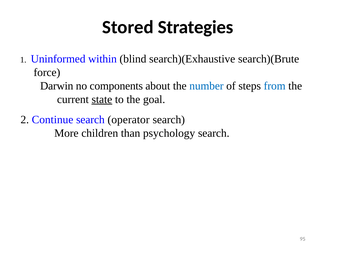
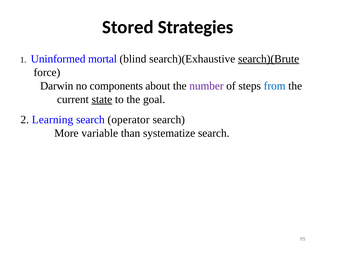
within: within -> mortal
search)(Brute underline: none -> present
number colour: blue -> purple
Continue: Continue -> Learning
children: children -> variable
psychology: psychology -> systematize
